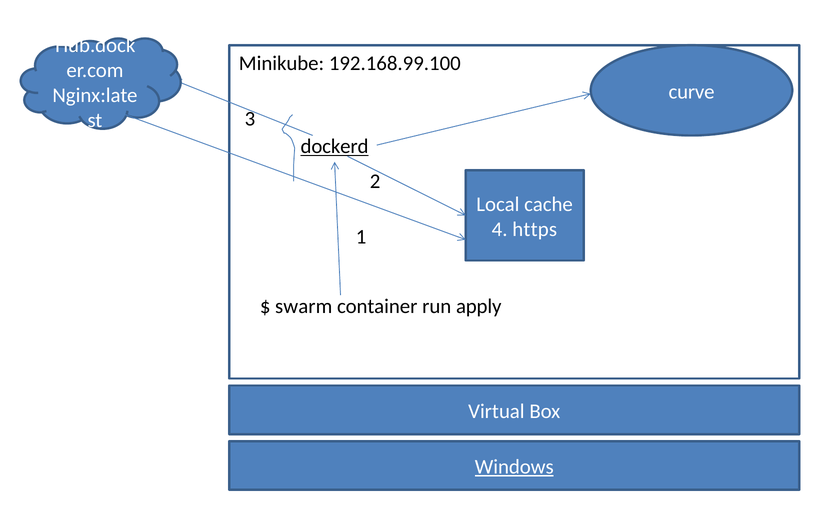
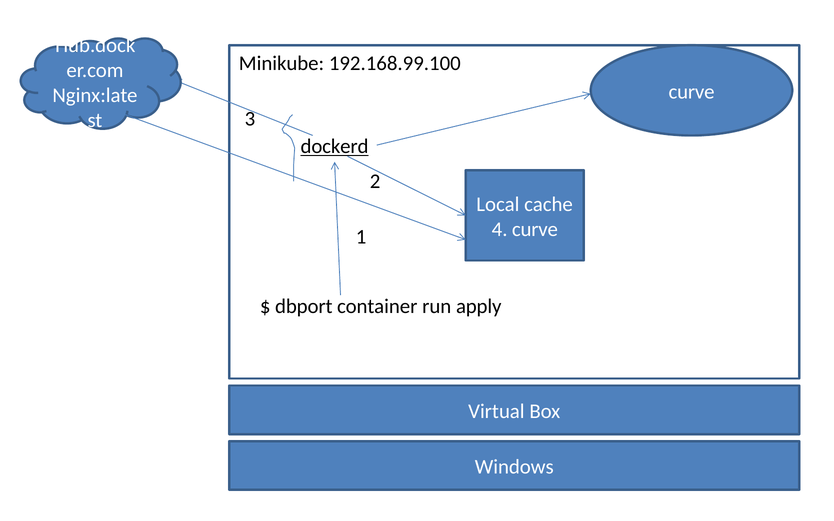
4 https: https -> curve
swarm: swarm -> dbport
Windows underline: present -> none
